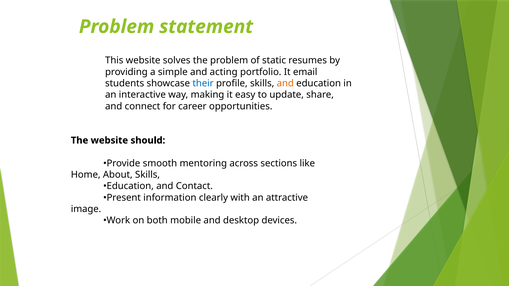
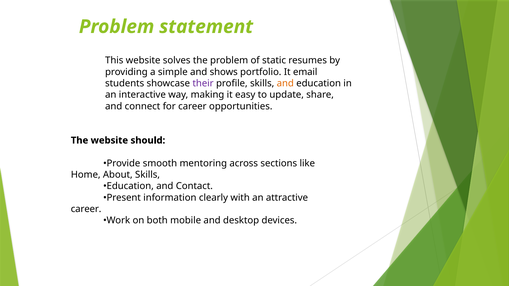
acting: acting -> shows
their colour: blue -> purple
image at (86, 209): image -> career
